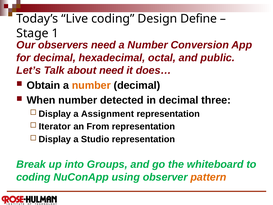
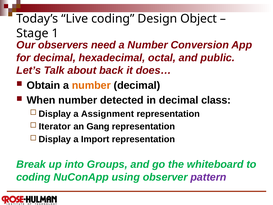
Define: Define -> Object
about need: need -> back
three: three -> class
From: From -> Gang
Studio: Studio -> Import
pattern colour: orange -> purple
